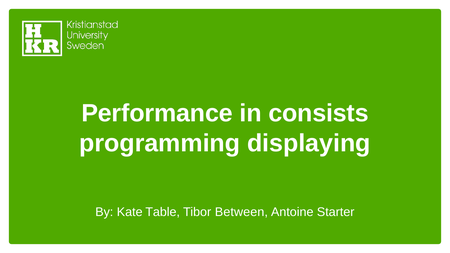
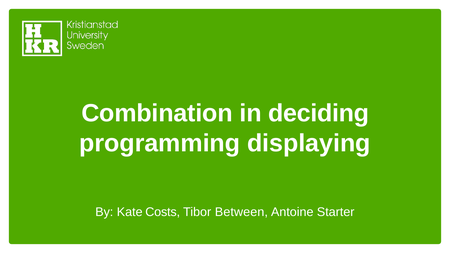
Performance: Performance -> Combination
consists: consists -> deciding
Table: Table -> Costs
